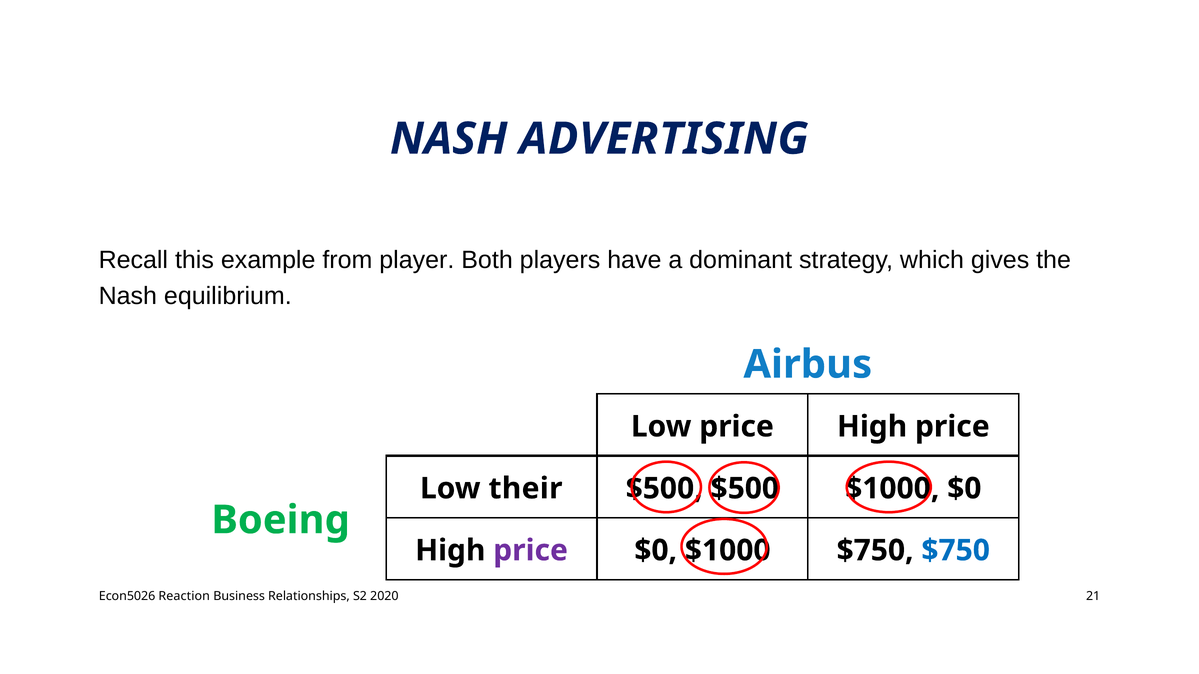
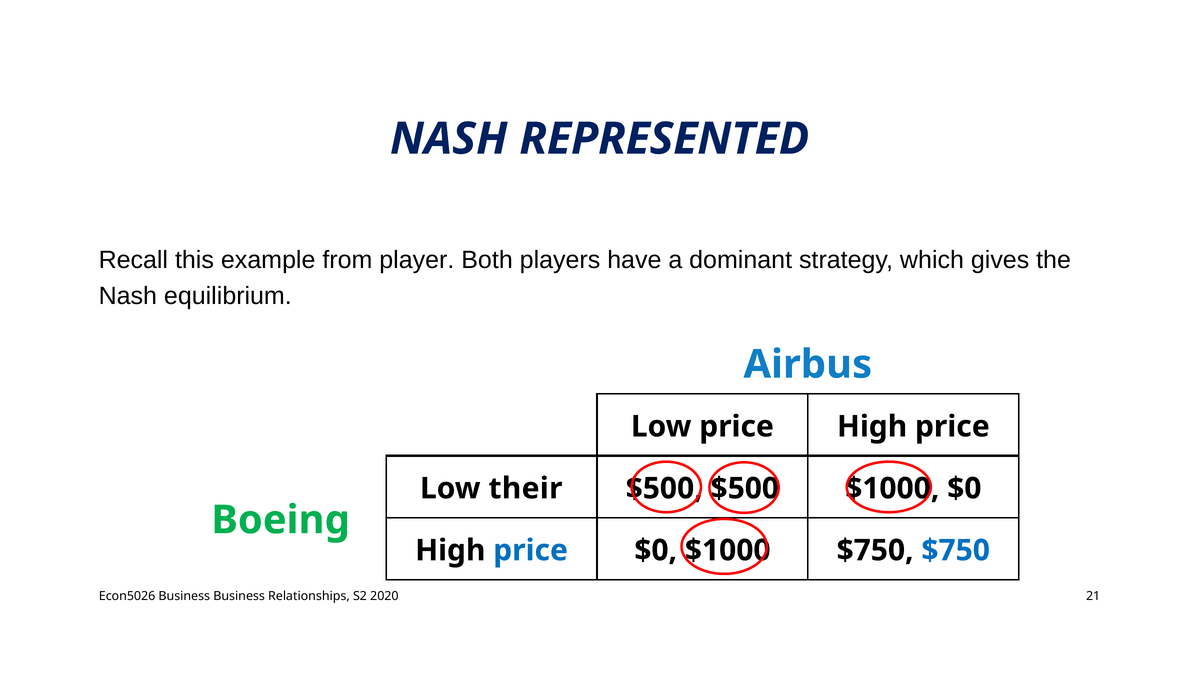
ADVERTISING: ADVERTISING -> REPRESENTED
price at (531, 551) colour: purple -> blue
Econ5026 Reaction: Reaction -> Business
